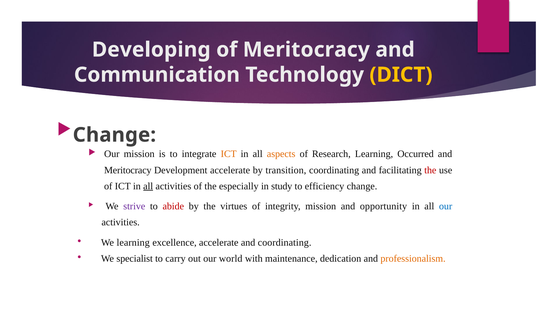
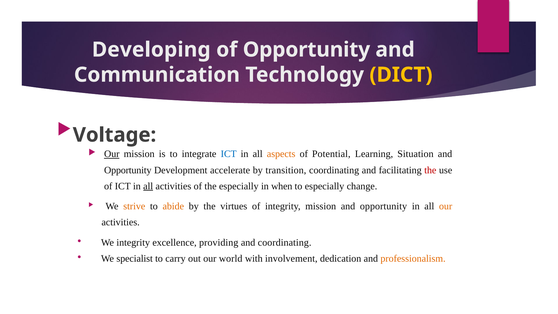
of Meritocracy: Meritocracy -> Opportunity
Change at (114, 135): Change -> Voltage
Our at (112, 154) underline: none -> present
ICT at (229, 154) colour: orange -> blue
Research: Research -> Potential
Occurred: Occurred -> Situation
Meritocracy at (128, 170): Meritocracy -> Opportunity
study: study -> when
to efficiency: efficiency -> especially
strive colour: purple -> orange
abide colour: red -> orange
our at (446, 206) colour: blue -> orange
We learning: learning -> integrity
excellence accelerate: accelerate -> providing
maintenance: maintenance -> involvement
